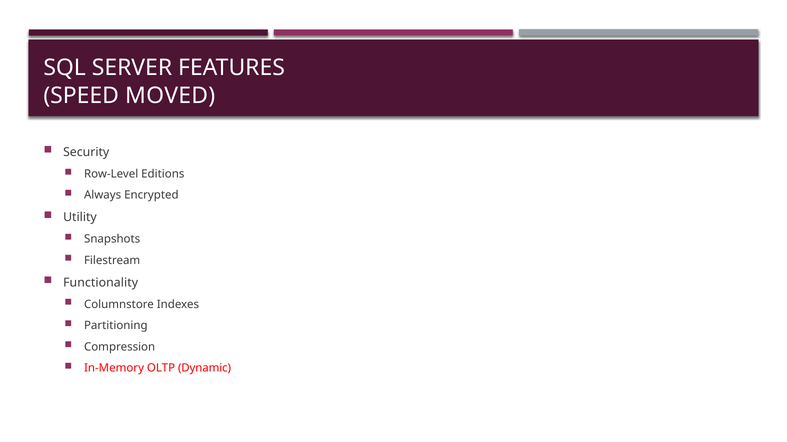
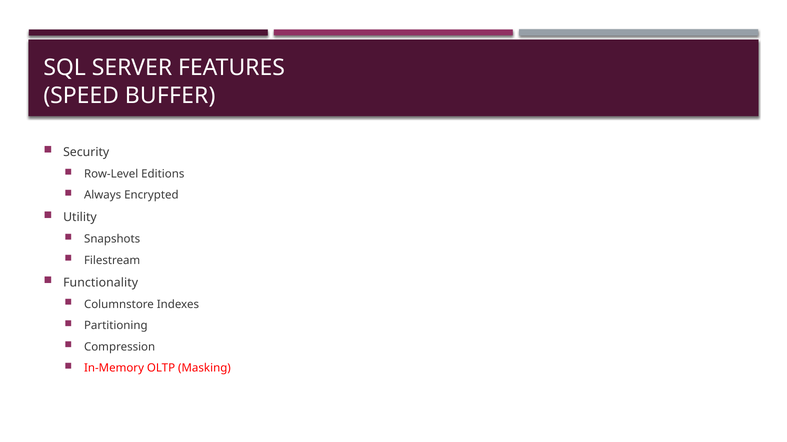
MOVED: MOVED -> BUFFER
Dynamic: Dynamic -> Masking
